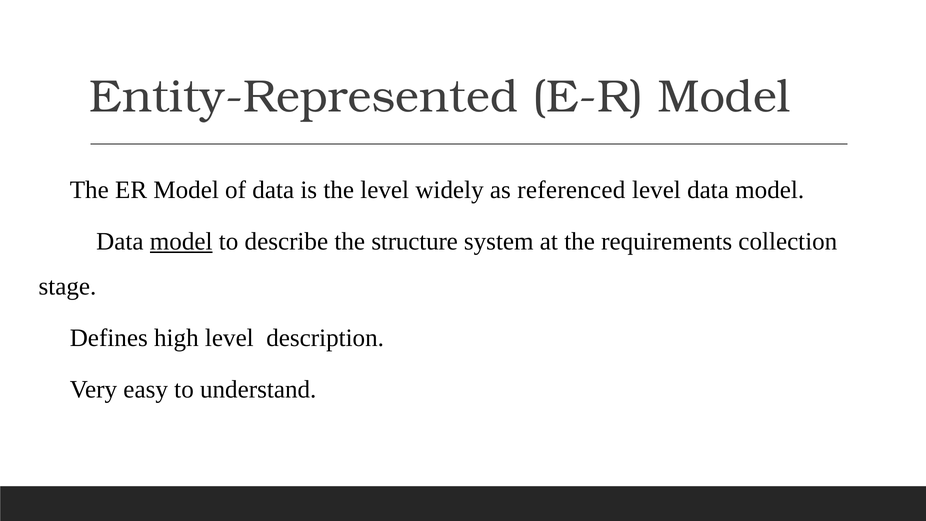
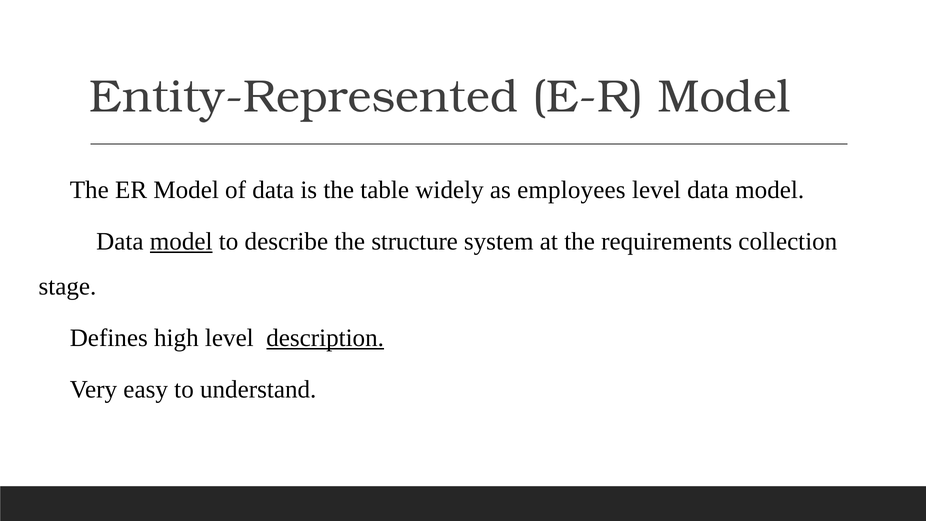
the level: level -> table
referenced: referenced -> employees
description underline: none -> present
